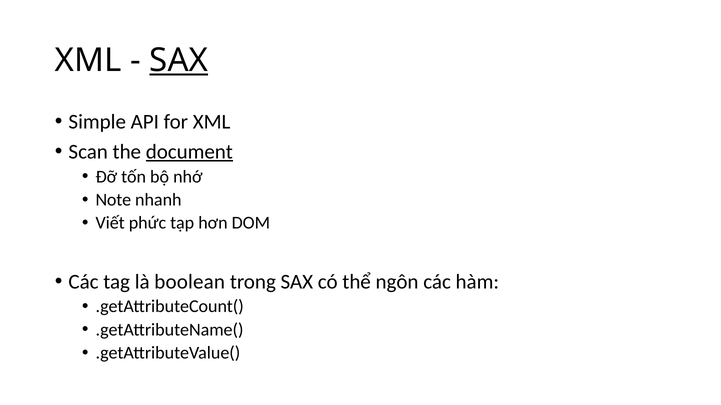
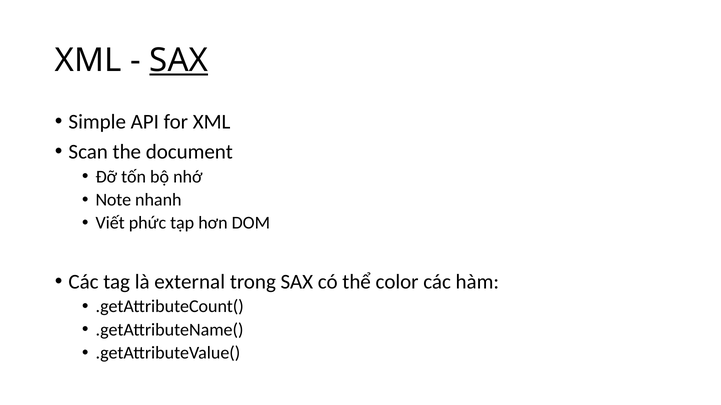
document underline: present -> none
boolean: boolean -> external
ngôn: ngôn -> color
